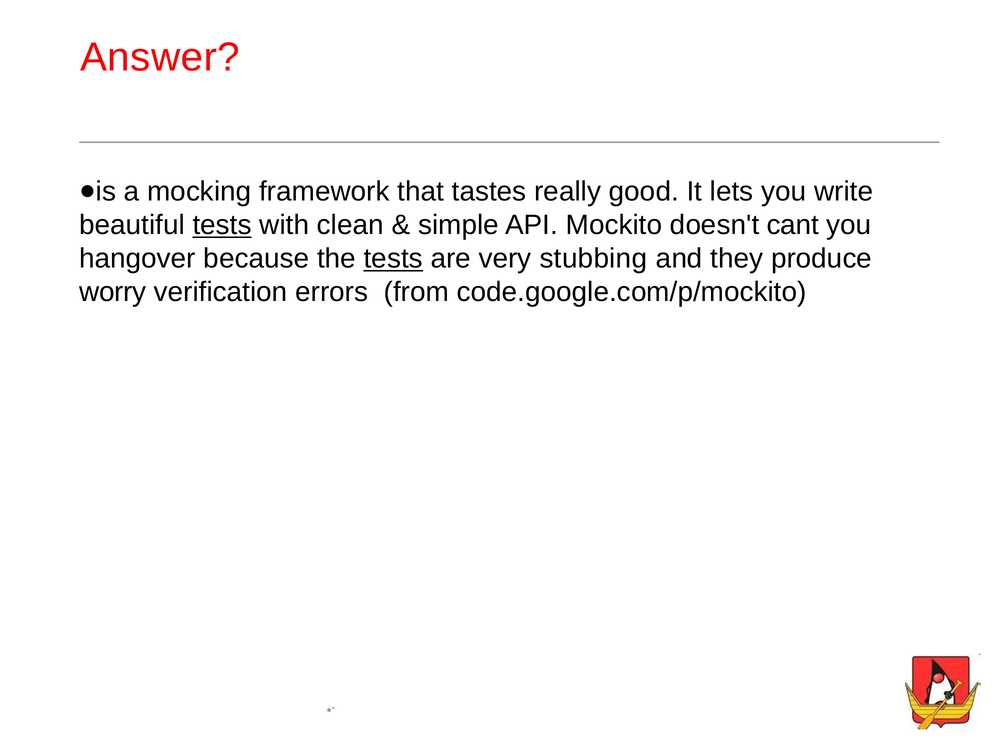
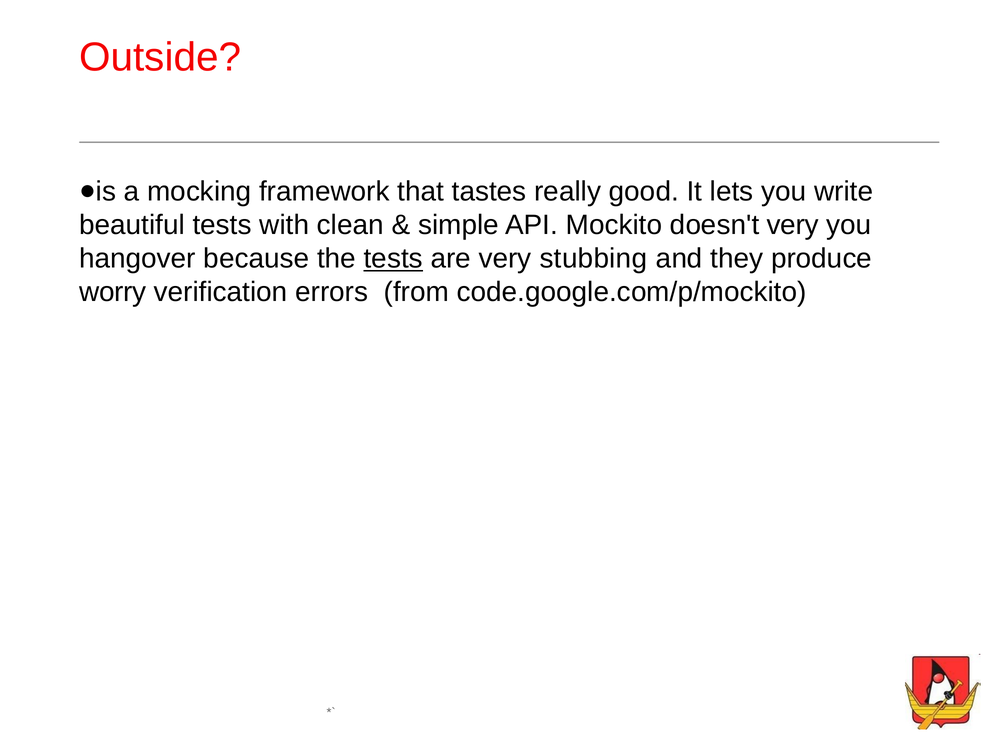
Answer: Answer -> Outside
tests at (222, 225) underline: present -> none
doesn't cant: cant -> very
